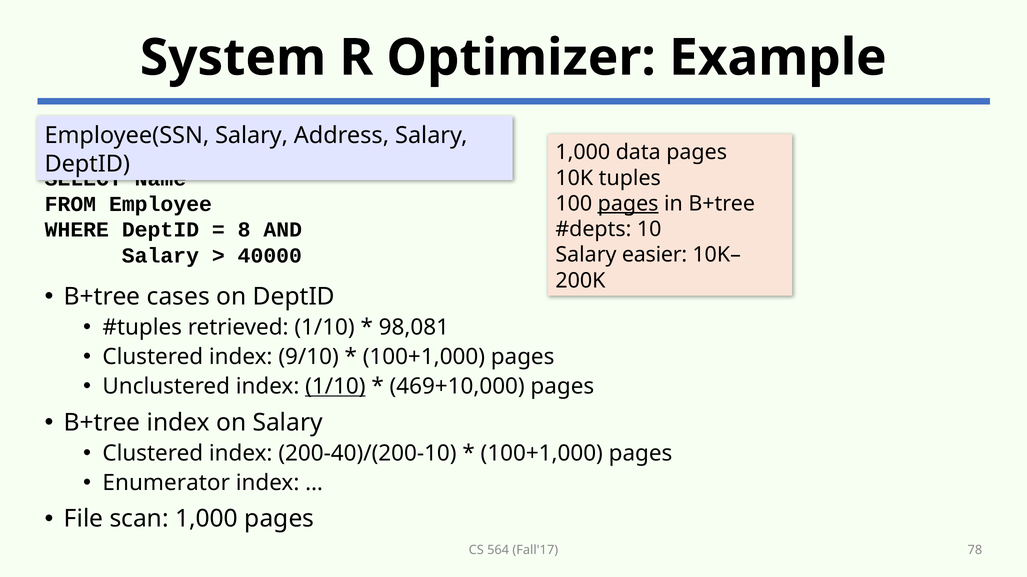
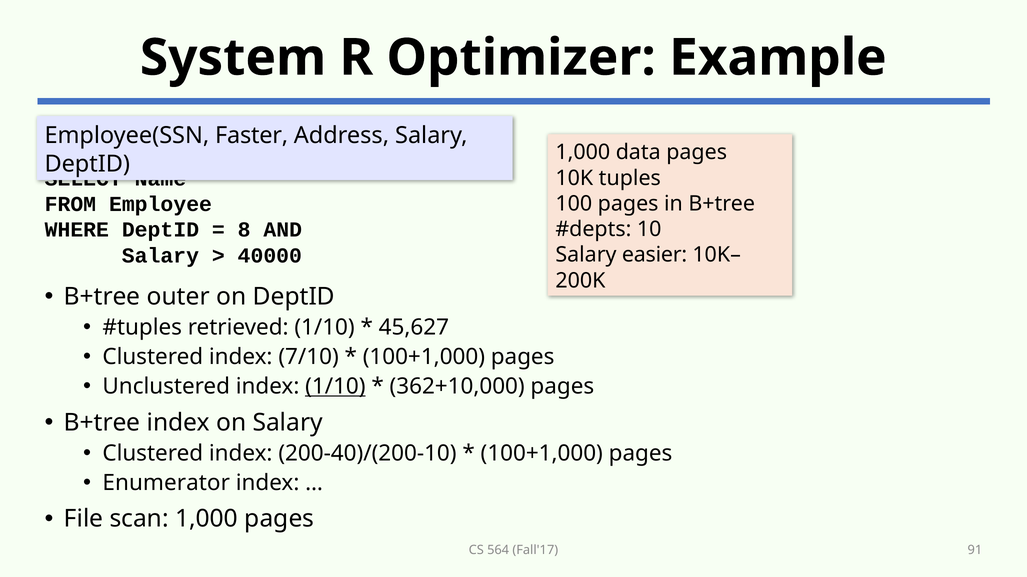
Employee(SSN Salary: Salary -> Faster
pages at (628, 204) underline: present -> none
cases: cases -> outer
98,081: 98,081 -> 45,627
9/10: 9/10 -> 7/10
469+10,000: 469+10,000 -> 362+10,000
78: 78 -> 91
